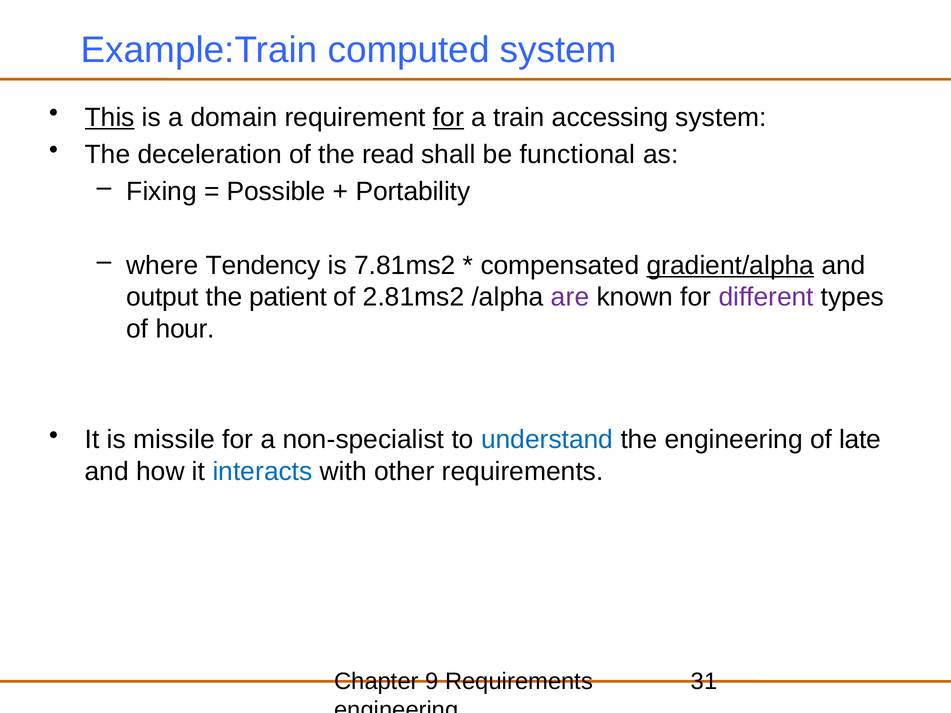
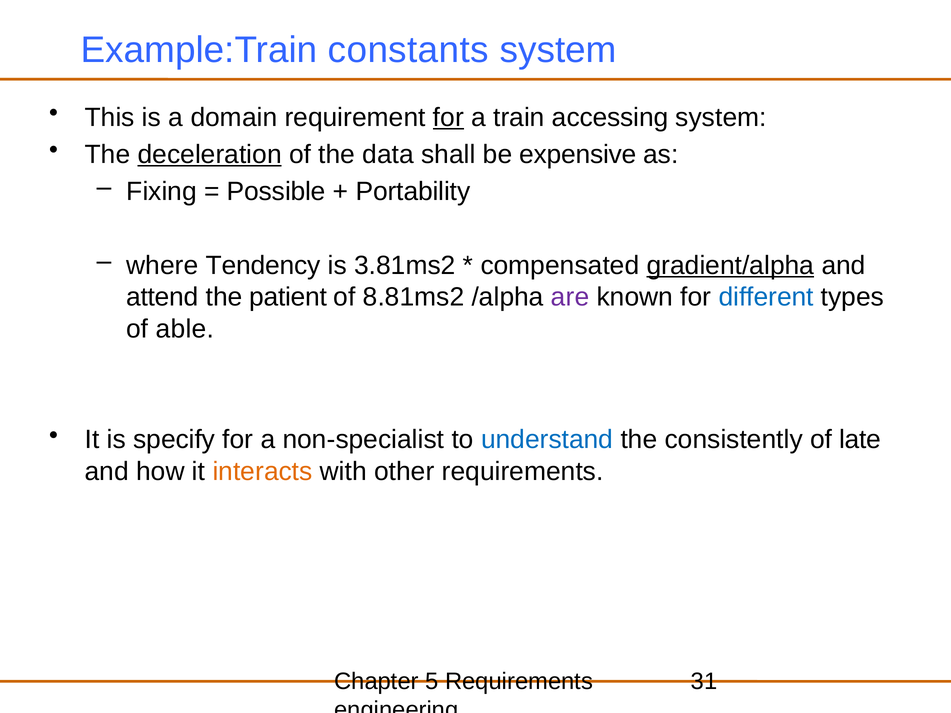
computed: computed -> constants
This underline: present -> none
deceleration underline: none -> present
read: read -> data
functional: functional -> expensive
7.81ms2: 7.81ms2 -> 3.81ms2
output: output -> attend
2.81ms2: 2.81ms2 -> 8.81ms2
different colour: purple -> blue
hour: hour -> able
missile: missile -> specify
the engineering: engineering -> consistently
interacts colour: blue -> orange
9: 9 -> 5
